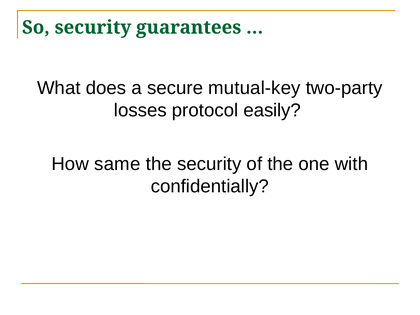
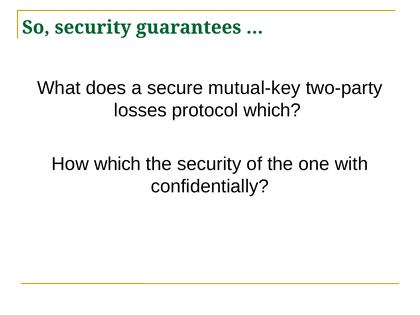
protocol easily: easily -> which
How same: same -> which
